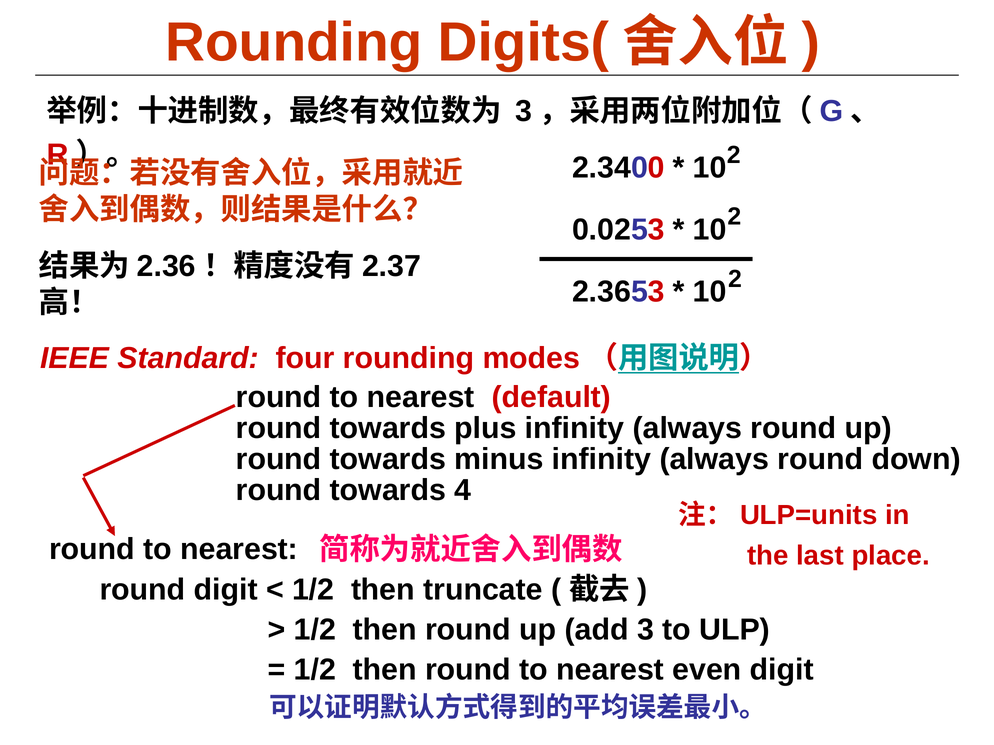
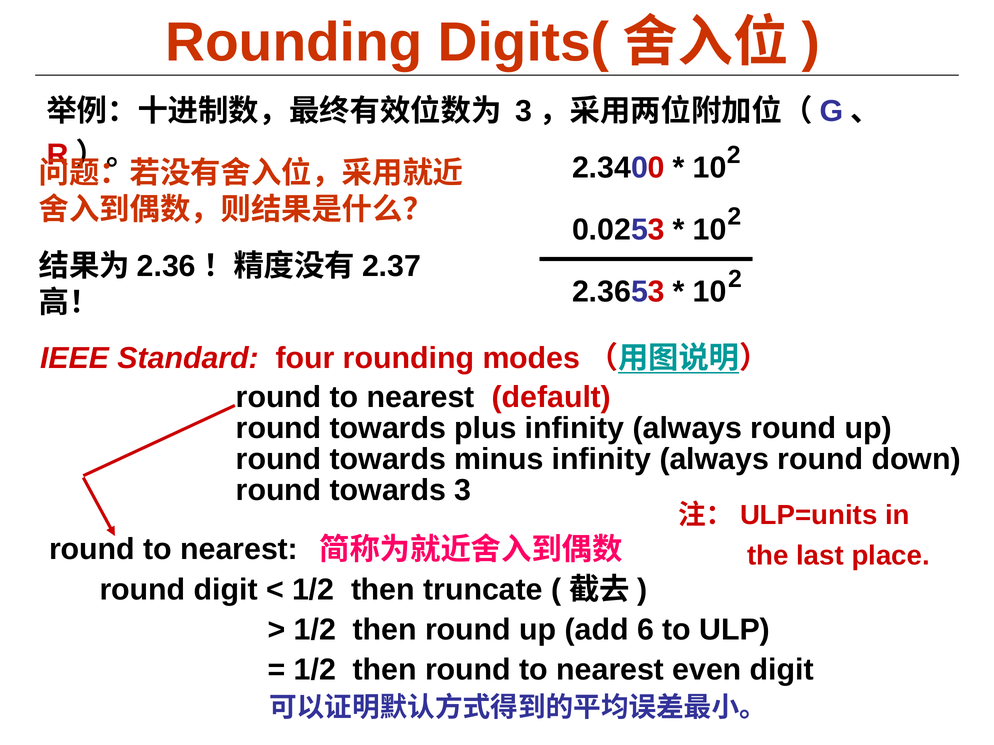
4: 4 -> 3
3: 3 -> 6
